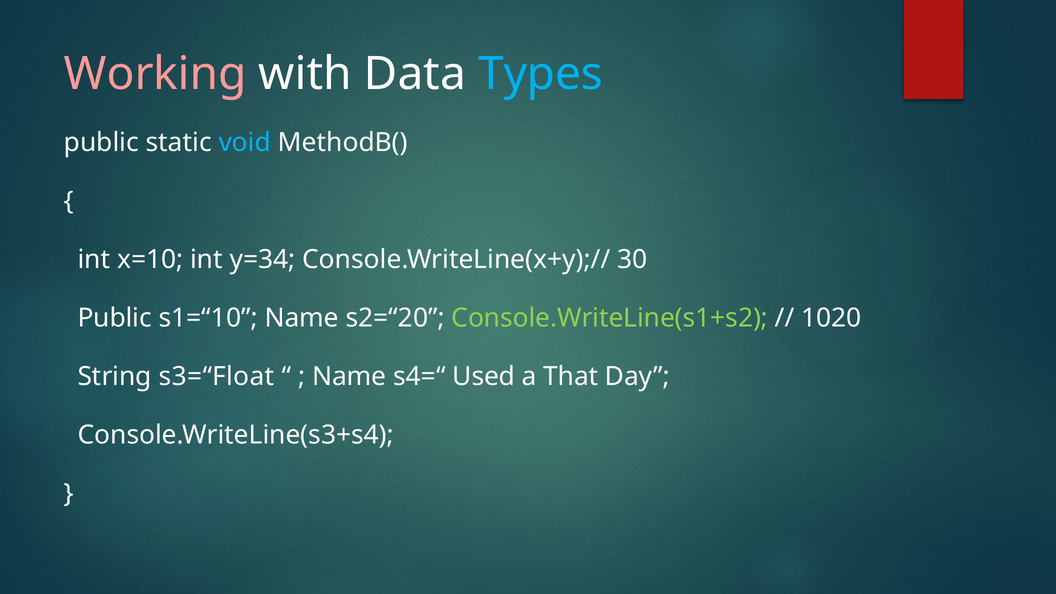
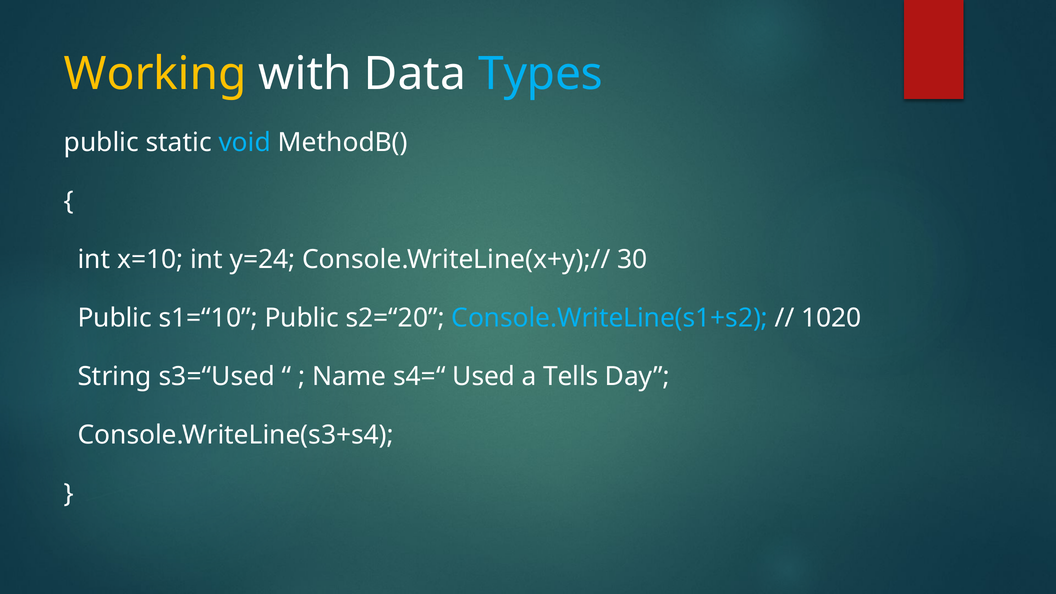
Working colour: pink -> yellow
y=34: y=34 -> y=24
s1=“10 Name: Name -> Public
Console.WriteLine(s1+s2 colour: light green -> light blue
s3=“Float: s3=“Float -> s3=“Used
That: That -> Tells
